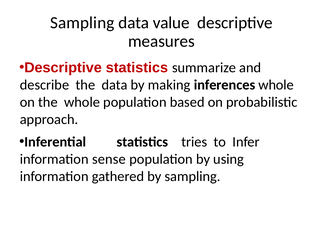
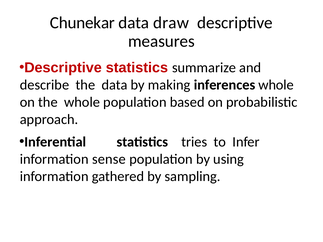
Sampling at (82, 23): Sampling -> Chunekar
value: value -> draw
